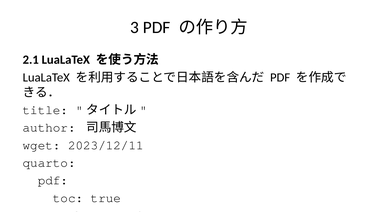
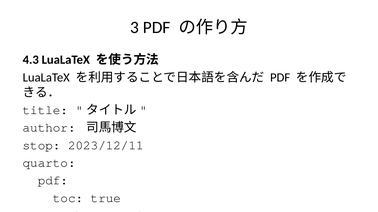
2.1: 2.1 -> 4.3
wget at (42, 146): wget -> stop
